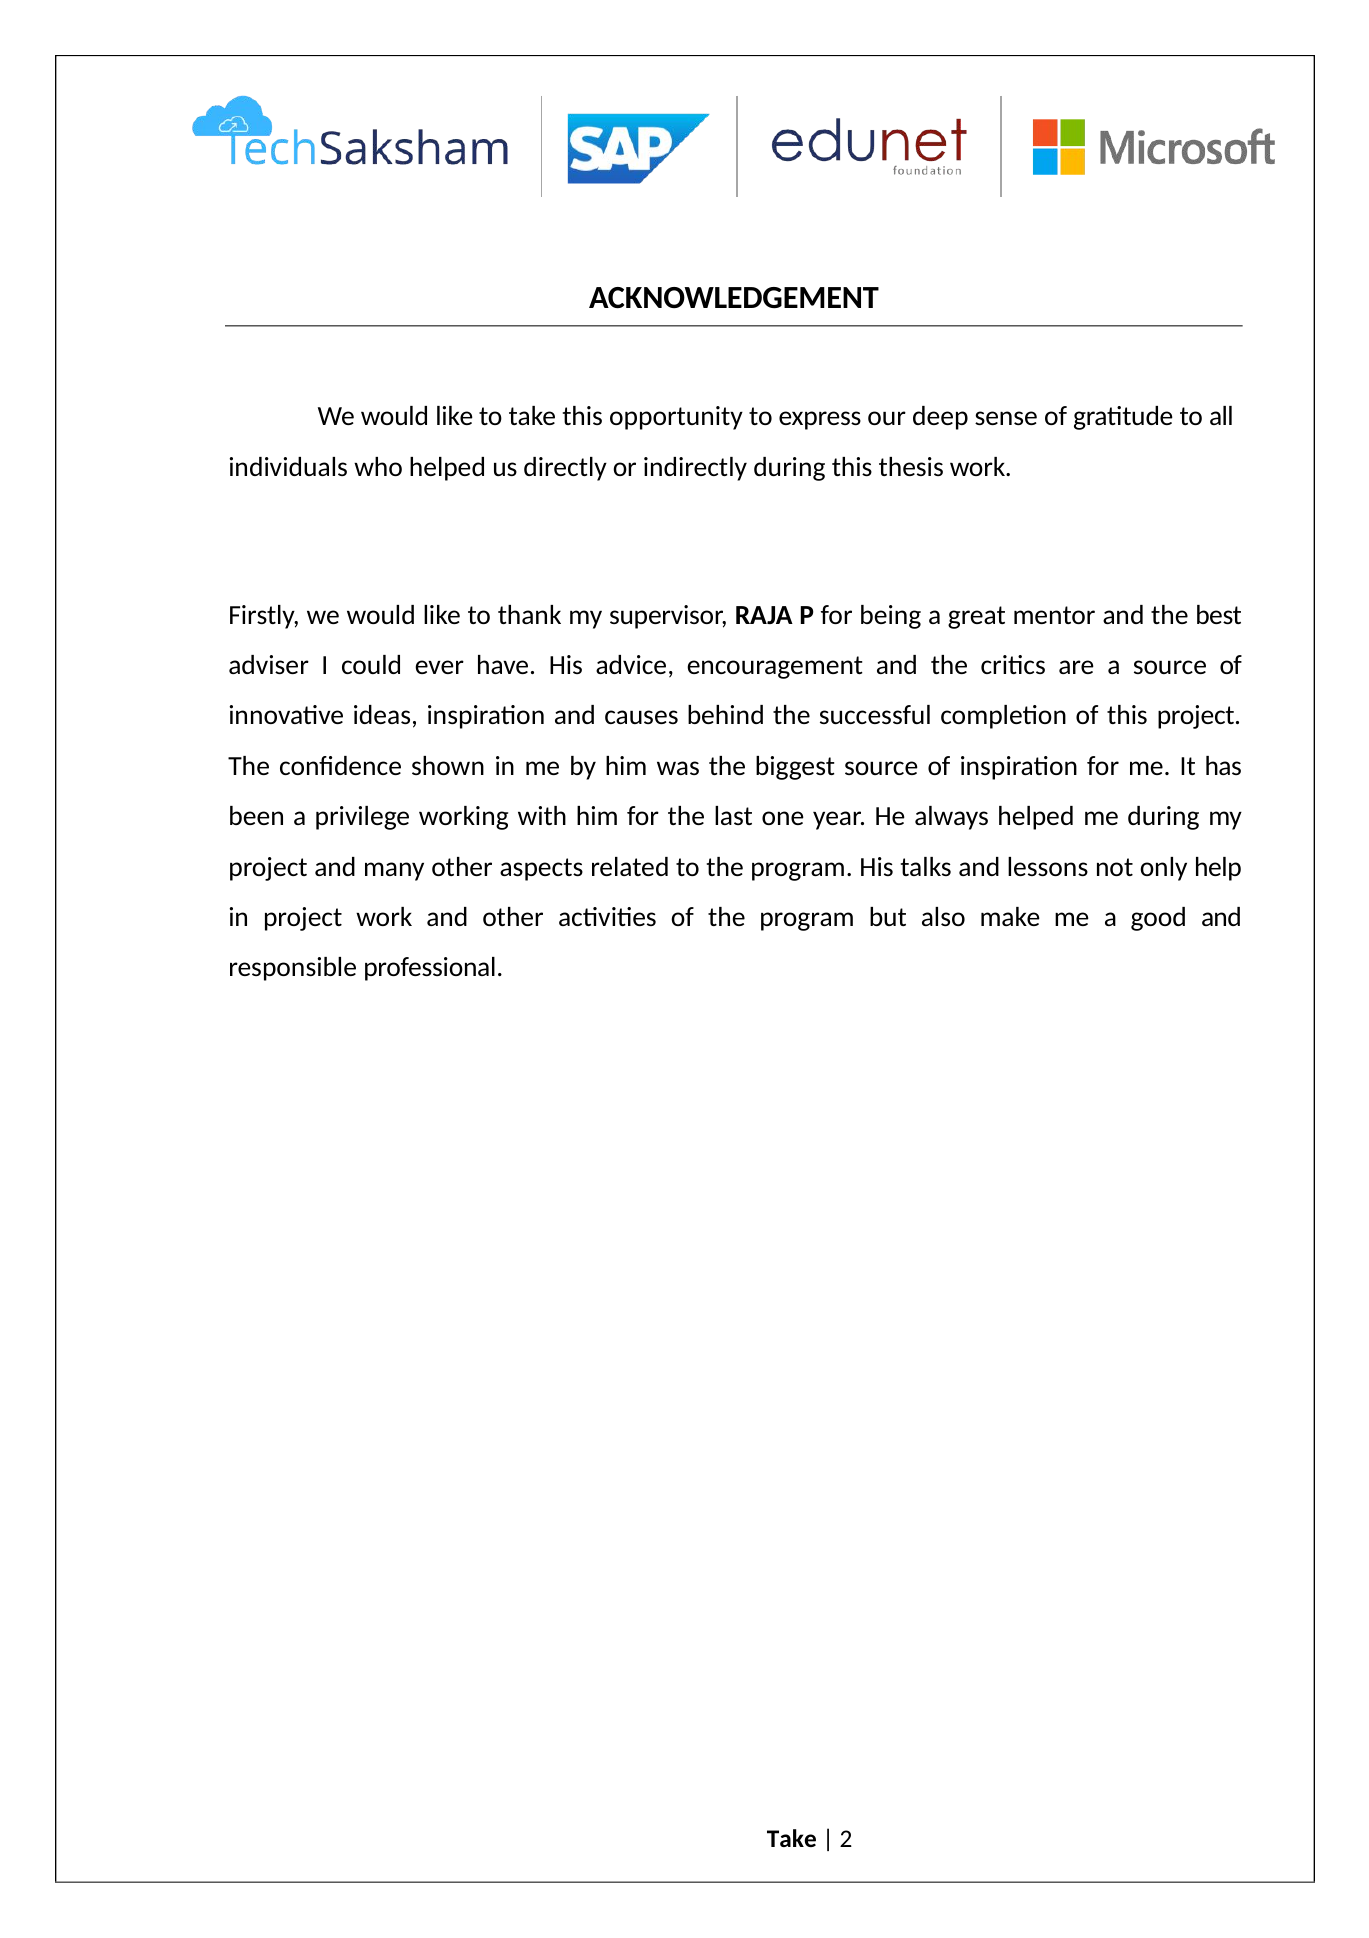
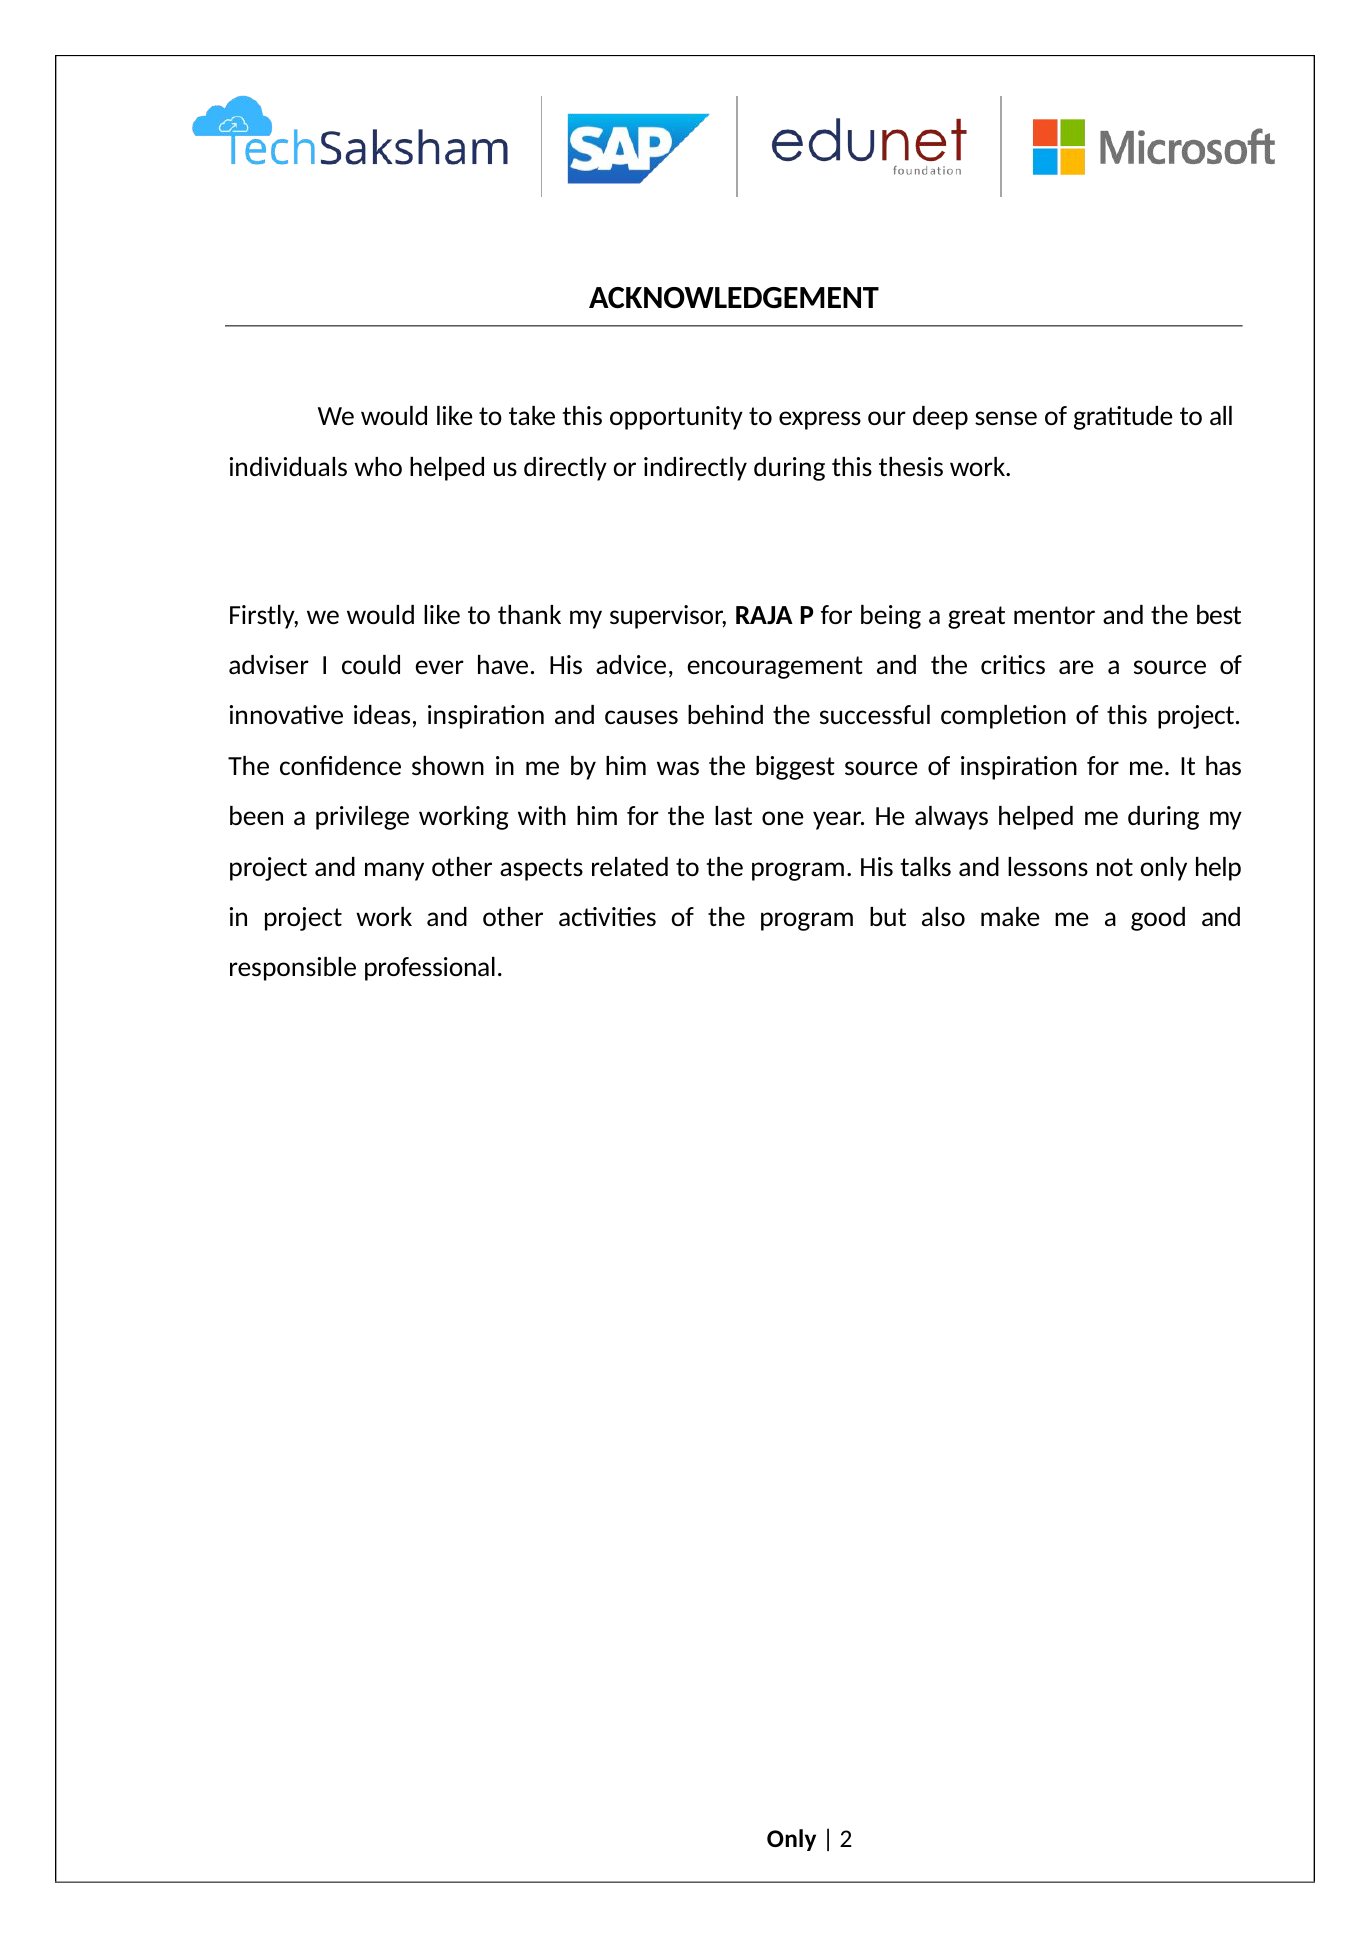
Take at (792, 1838): Take -> Only
